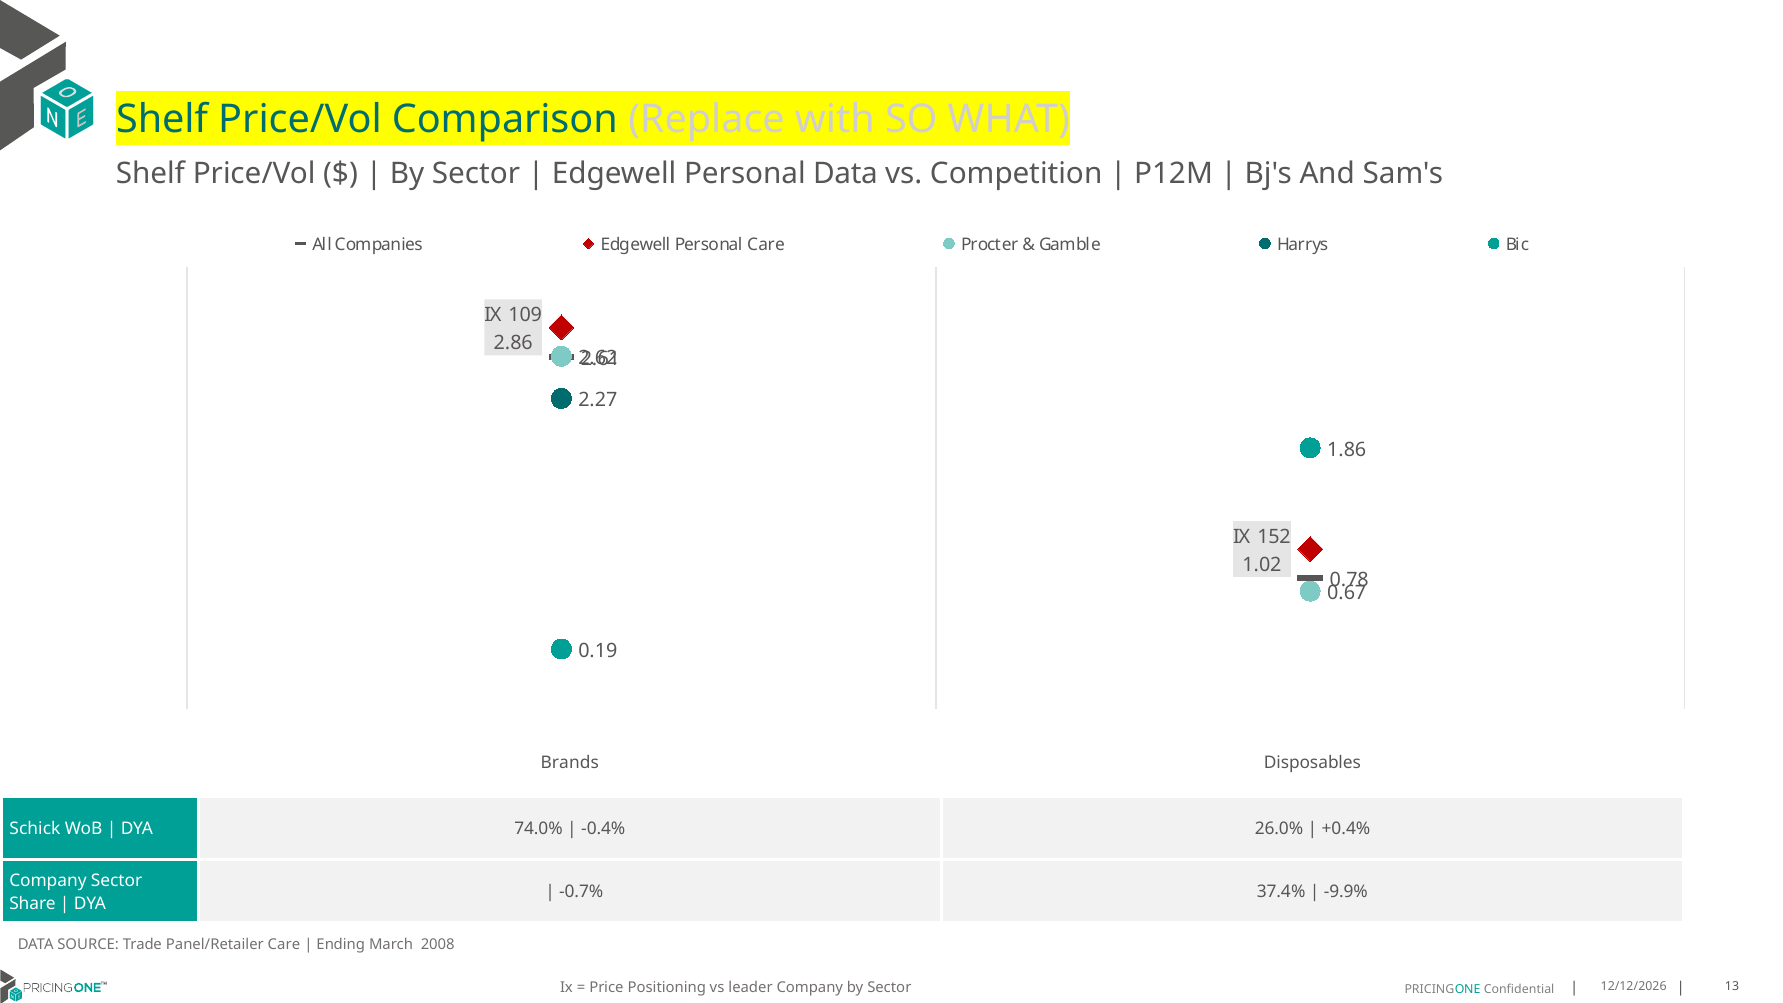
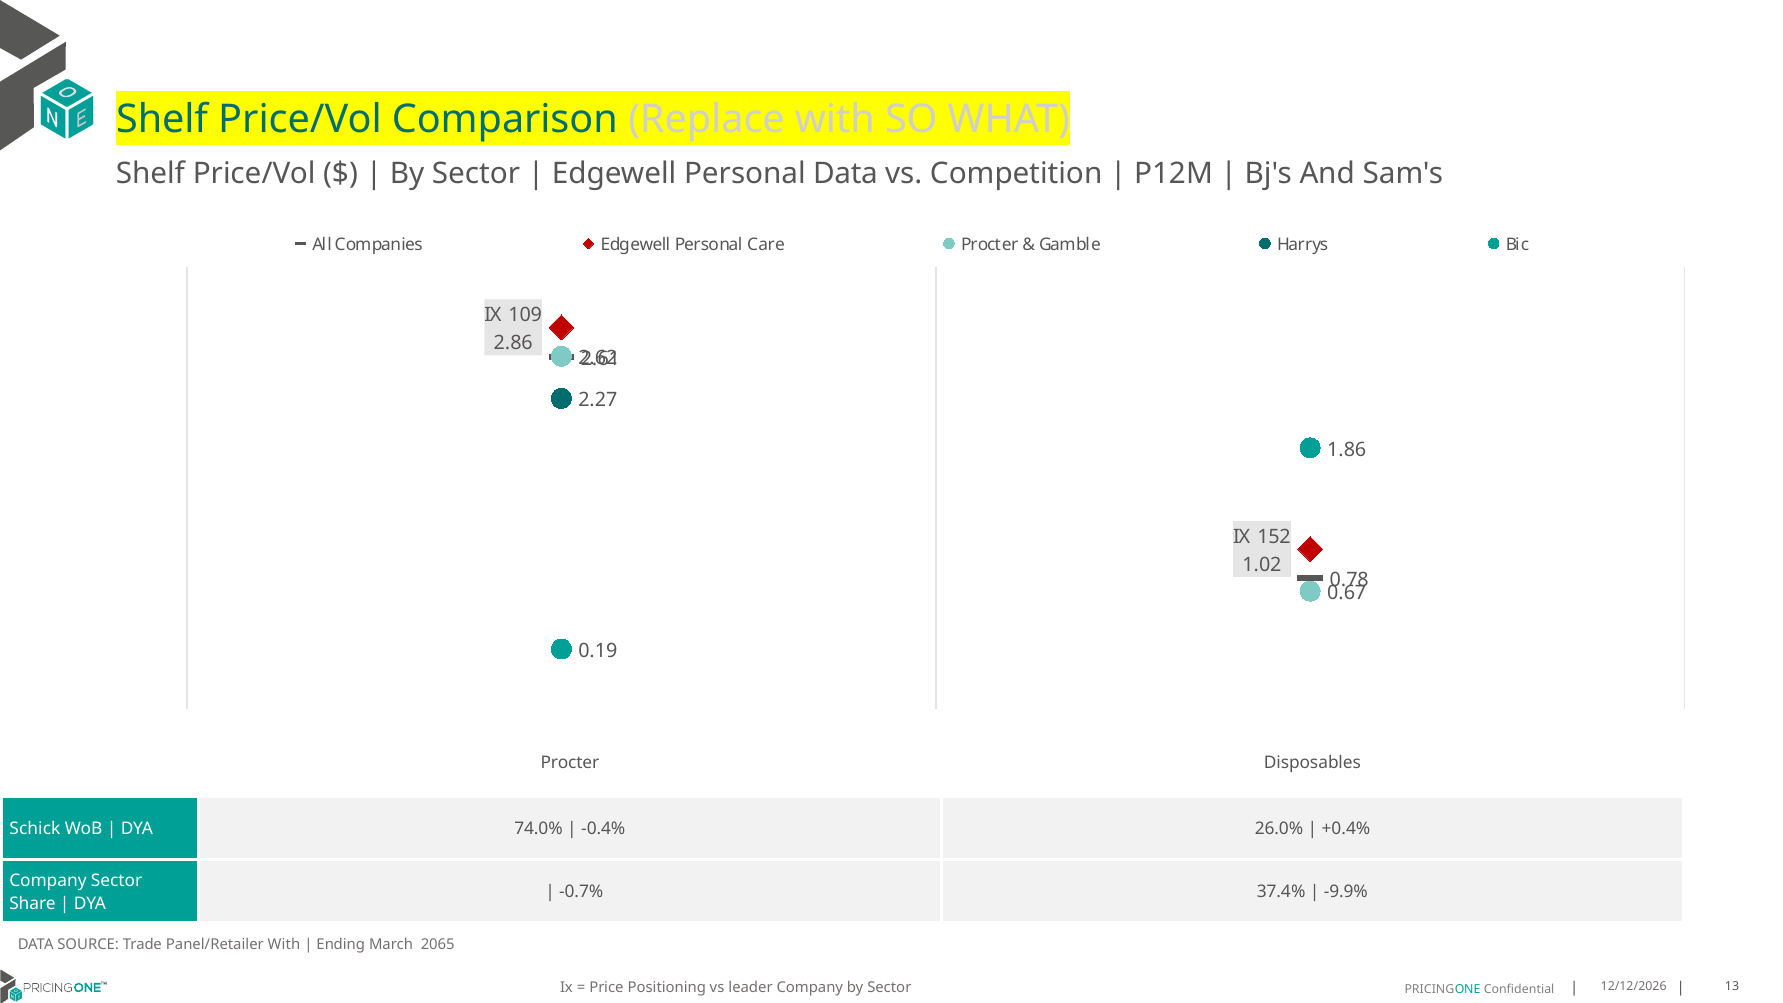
Brands at (570, 763): Brands -> Procter
Panel/Retailer Care: Care -> With
2008: 2008 -> 2065
